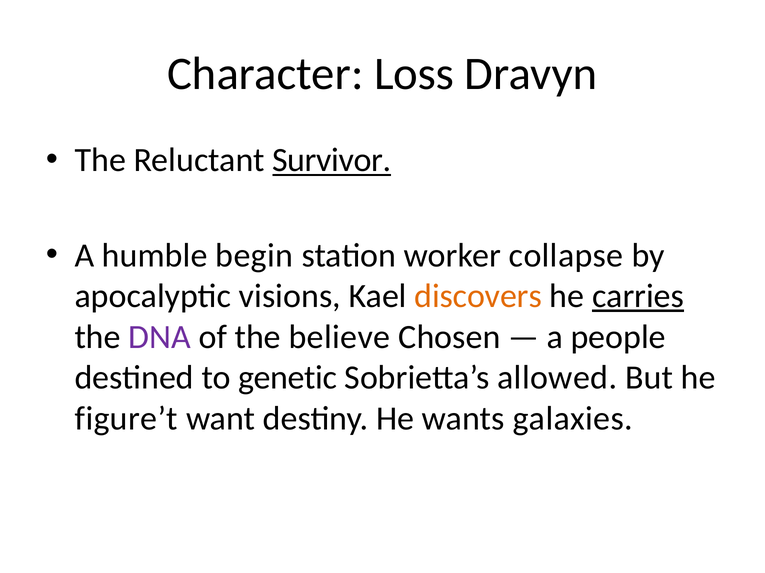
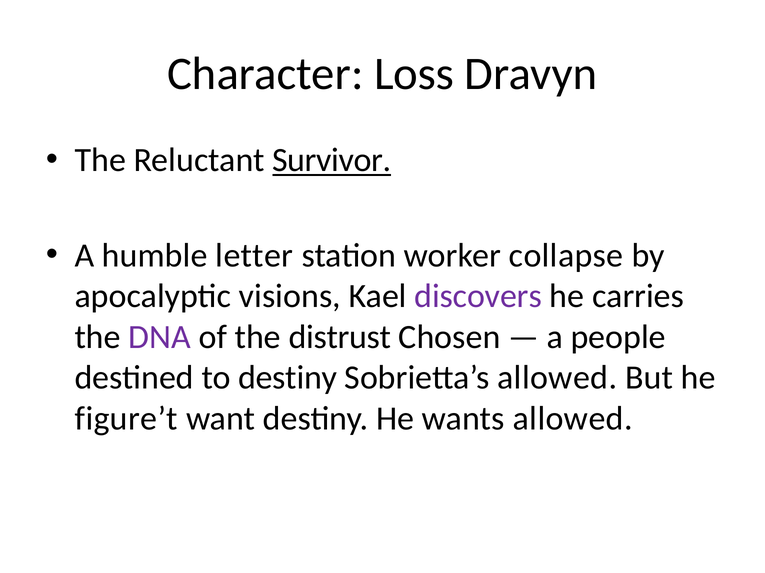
begin: begin -> letter
discovers colour: orange -> purple
carries underline: present -> none
believe: believe -> distrust
to genetic: genetic -> destiny
wants galaxies: galaxies -> allowed
